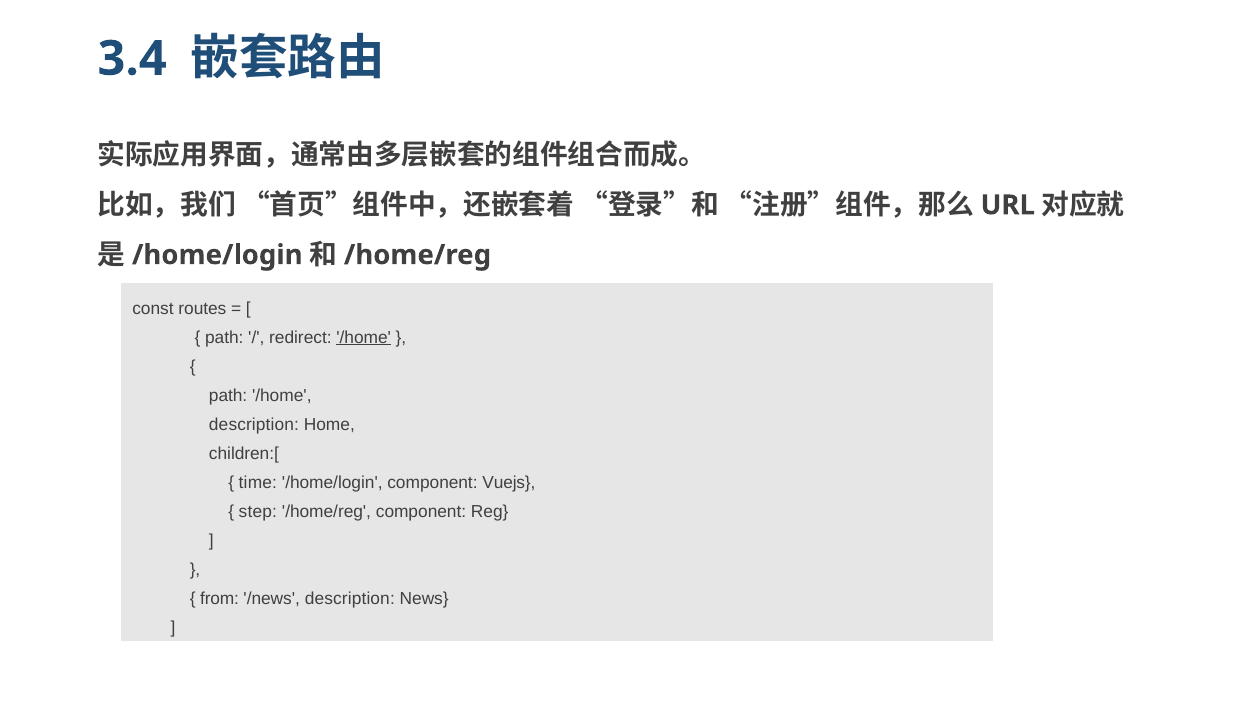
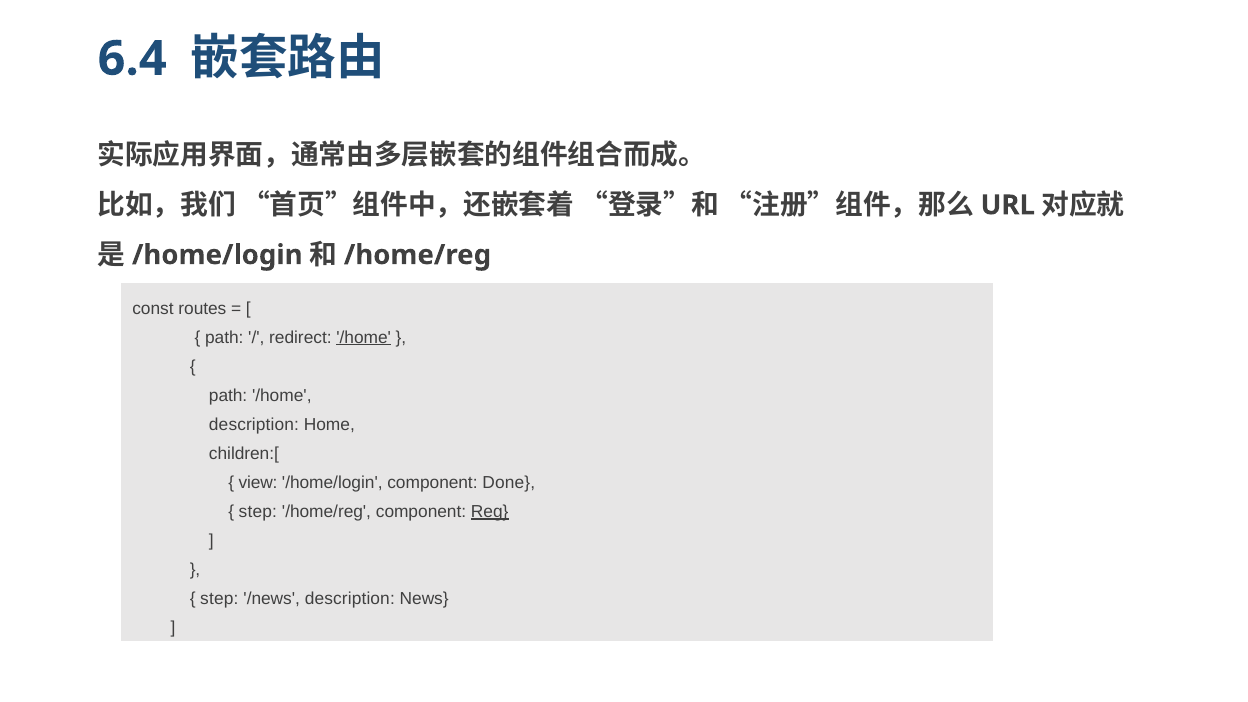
3.4: 3.4 -> 6.4
time: time -> view
Vuejs: Vuejs -> Done
Reg underline: none -> present
from at (220, 599): from -> step
